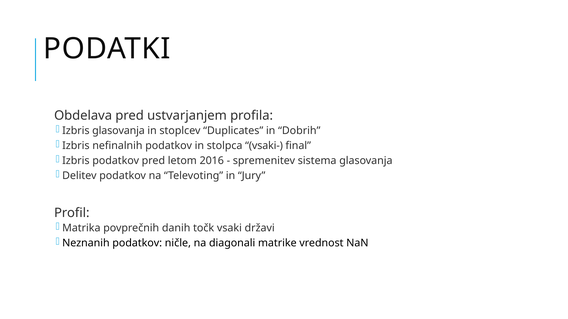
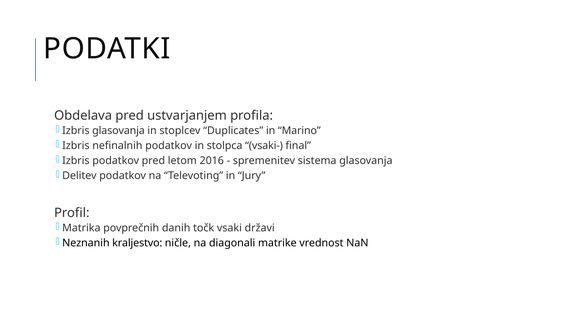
Dobrih: Dobrih -> Marino
Neznanih podatkov: podatkov -> kraljestvo
